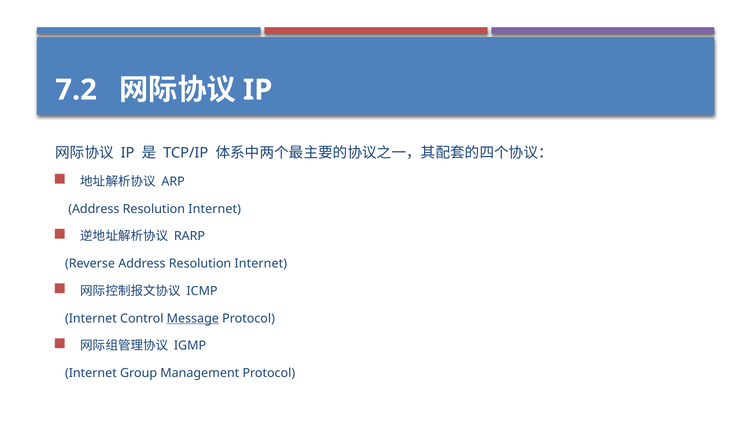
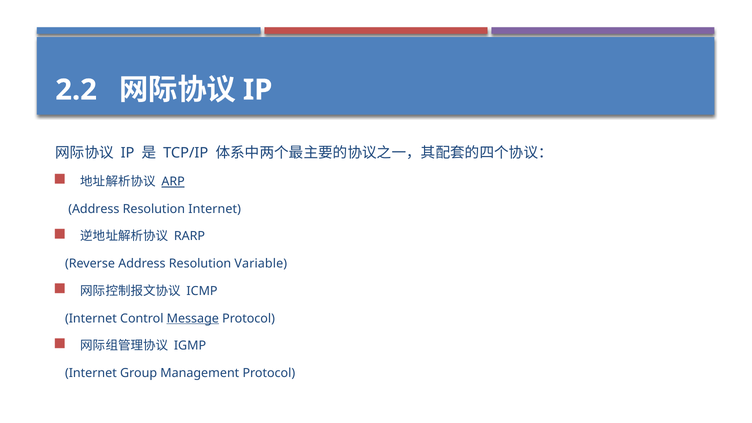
7.2: 7.2 -> 2.2
ARP underline: none -> present
Reverse Address Resolution Internet: Internet -> Variable
